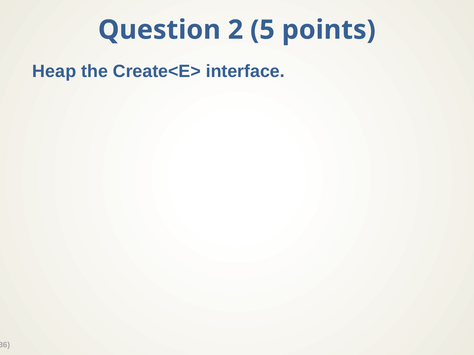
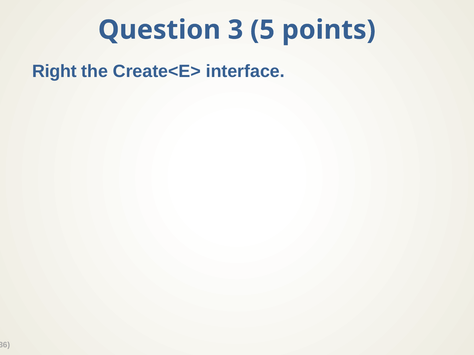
2: 2 -> 3
Heap: Heap -> Right
